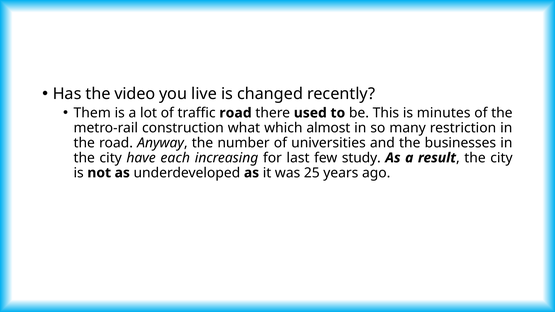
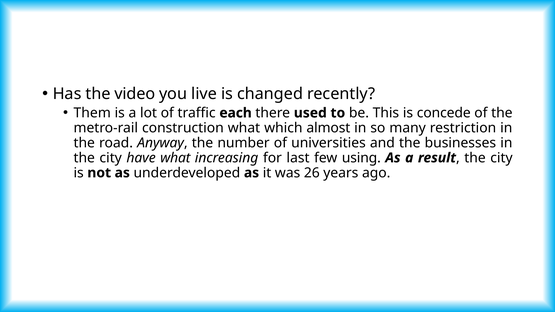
traffic road: road -> each
minutes: minutes -> concede
have each: each -> what
study: study -> using
25: 25 -> 26
